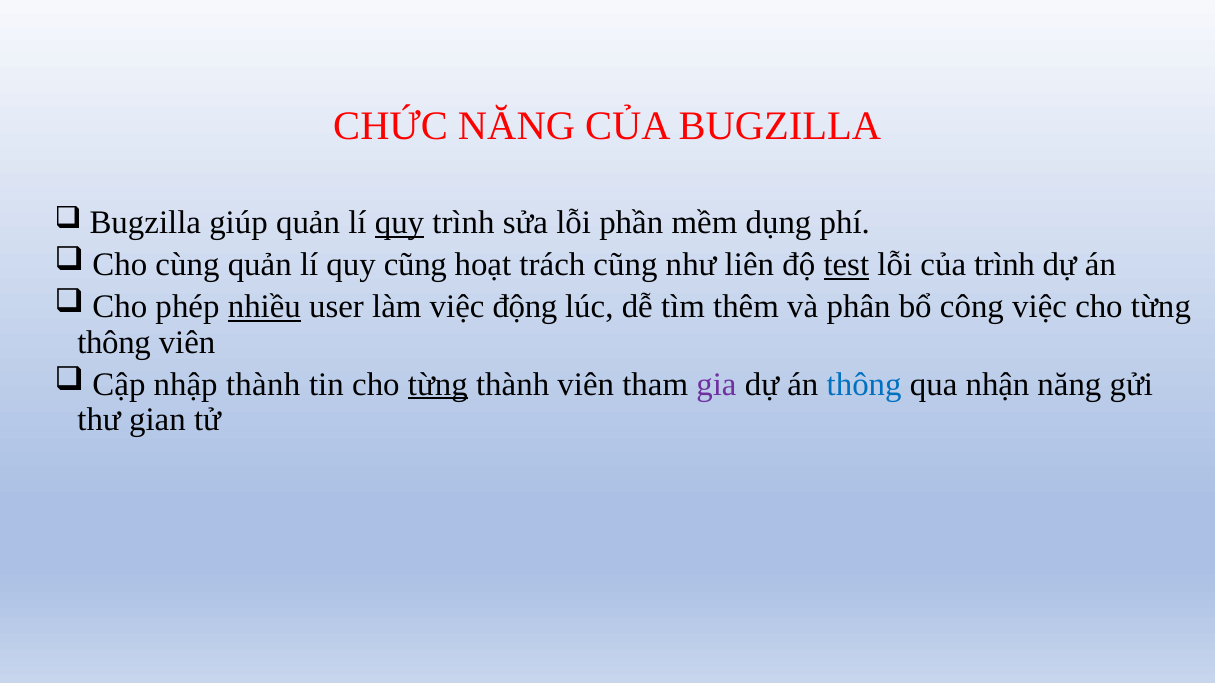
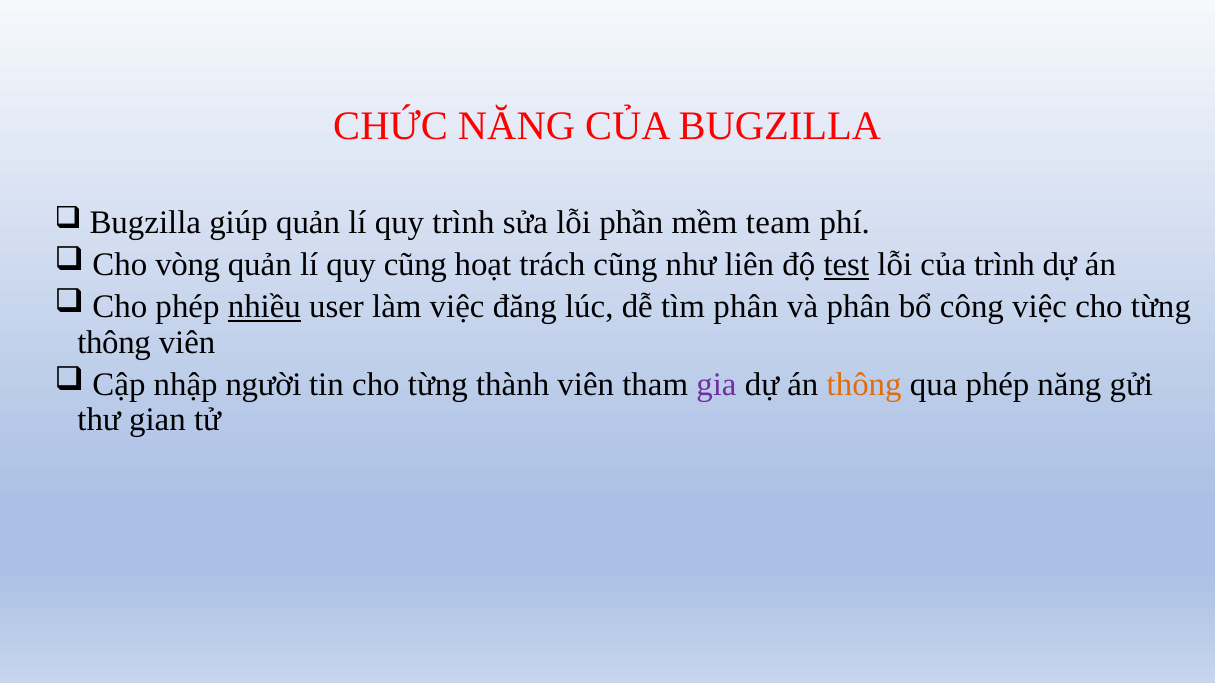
quy at (399, 223) underline: present -> none
dụng: dụng -> team
cùng: cùng -> vòng
động: động -> đăng
tìm thêm: thêm -> phân
nhập thành: thành -> người
từng at (438, 384) underline: present -> none
thông at (864, 384) colour: blue -> orange
qua nhận: nhận -> phép
